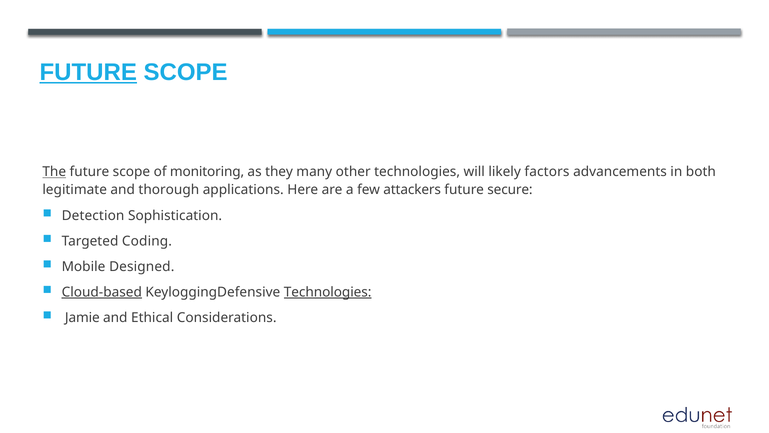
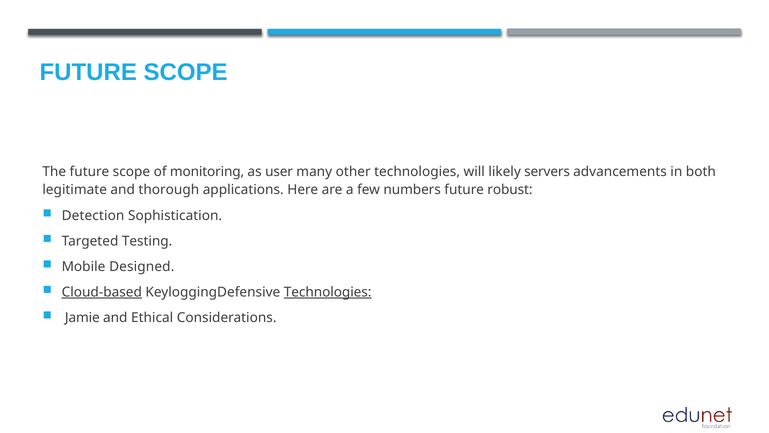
FUTURE at (88, 72) underline: present -> none
The underline: present -> none
they: they -> user
factors: factors -> servers
attackers: attackers -> numbers
secure: secure -> robust
Coding: Coding -> Testing
